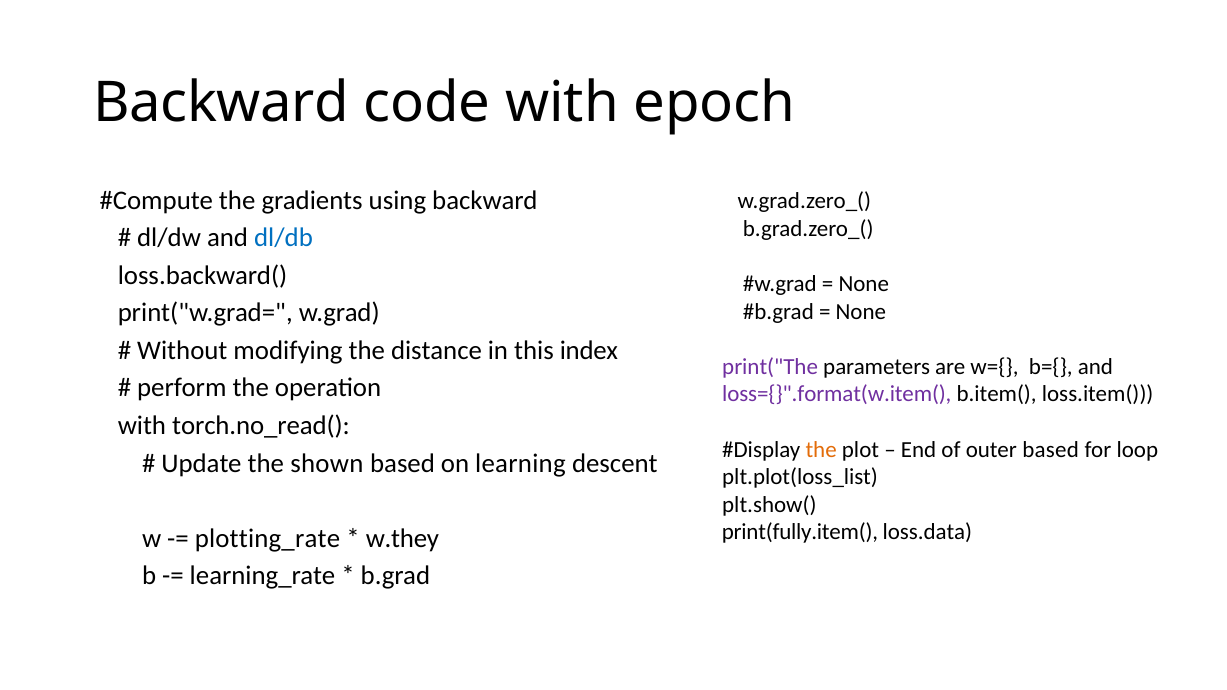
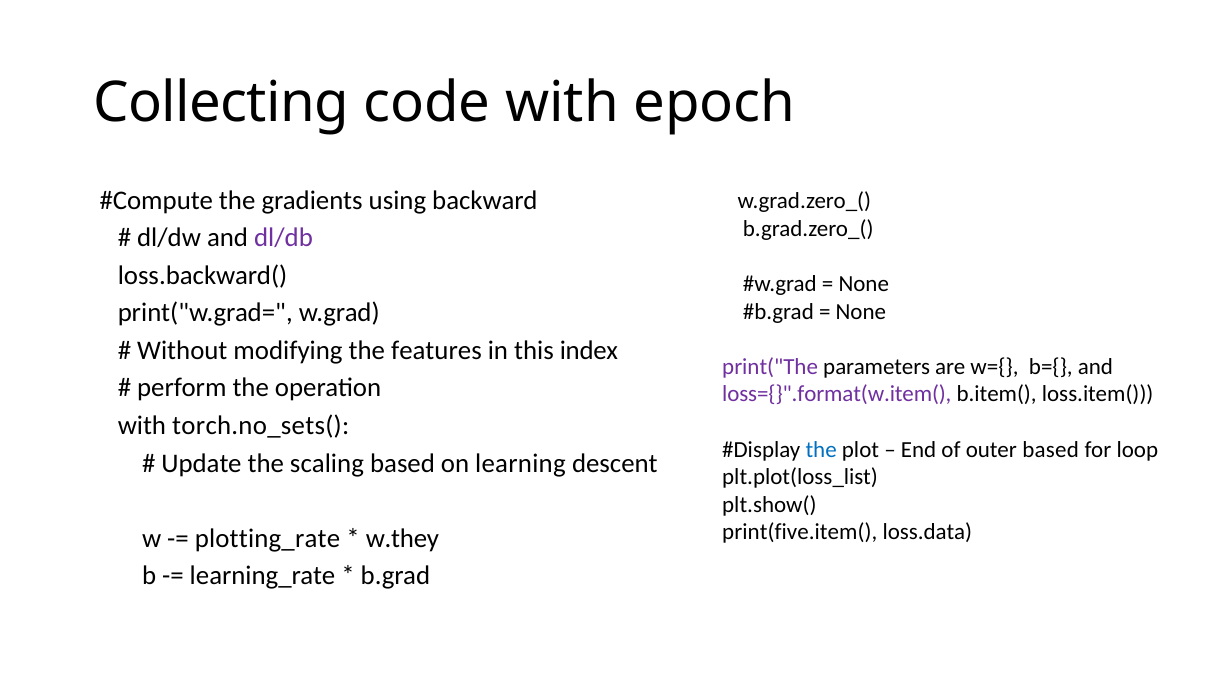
Backward at (221, 103): Backward -> Collecting
dl/db colour: blue -> purple
distance: distance -> features
torch.no_read(: torch.no_read( -> torch.no_sets(
the at (821, 450) colour: orange -> blue
shown: shown -> scaling
print(fully.item(: print(fully.item( -> print(five.item(
